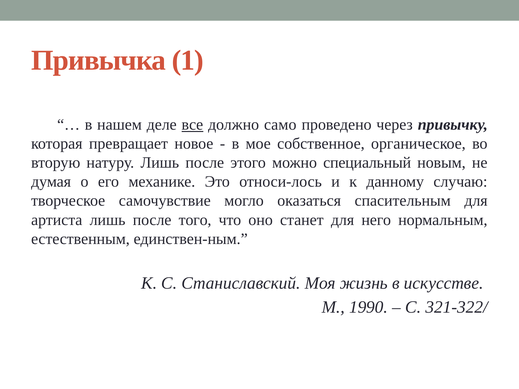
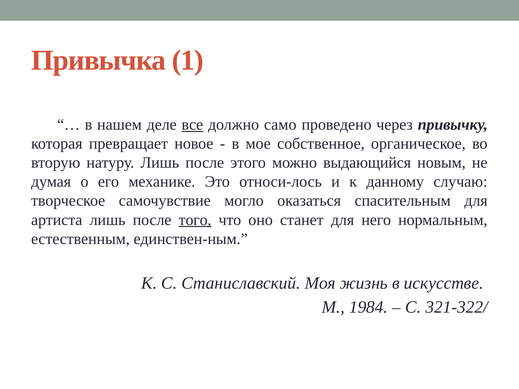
специальный: специальный -> выдающийся
того underline: none -> present
1990: 1990 -> 1984
